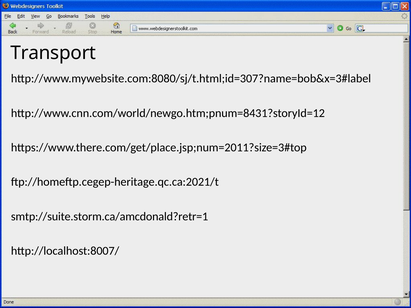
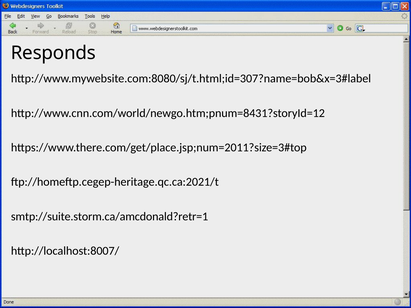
Transport: Transport -> Responds
